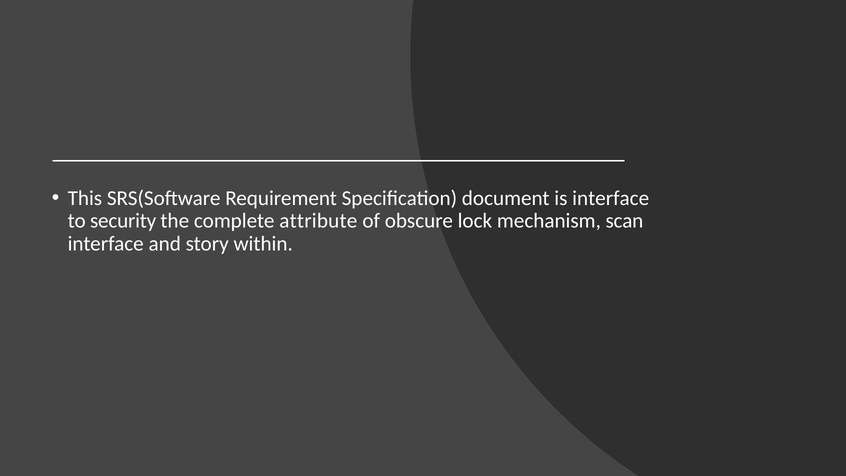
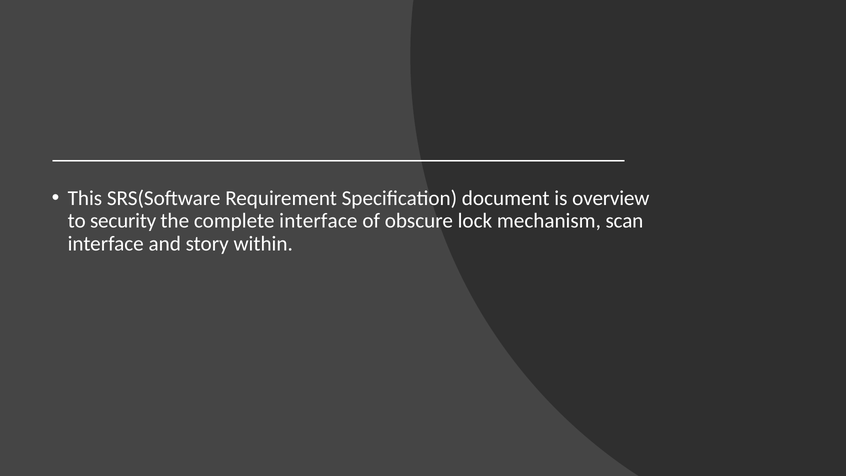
is interface: interface -> overview
complete attribute: attribute -> interface
